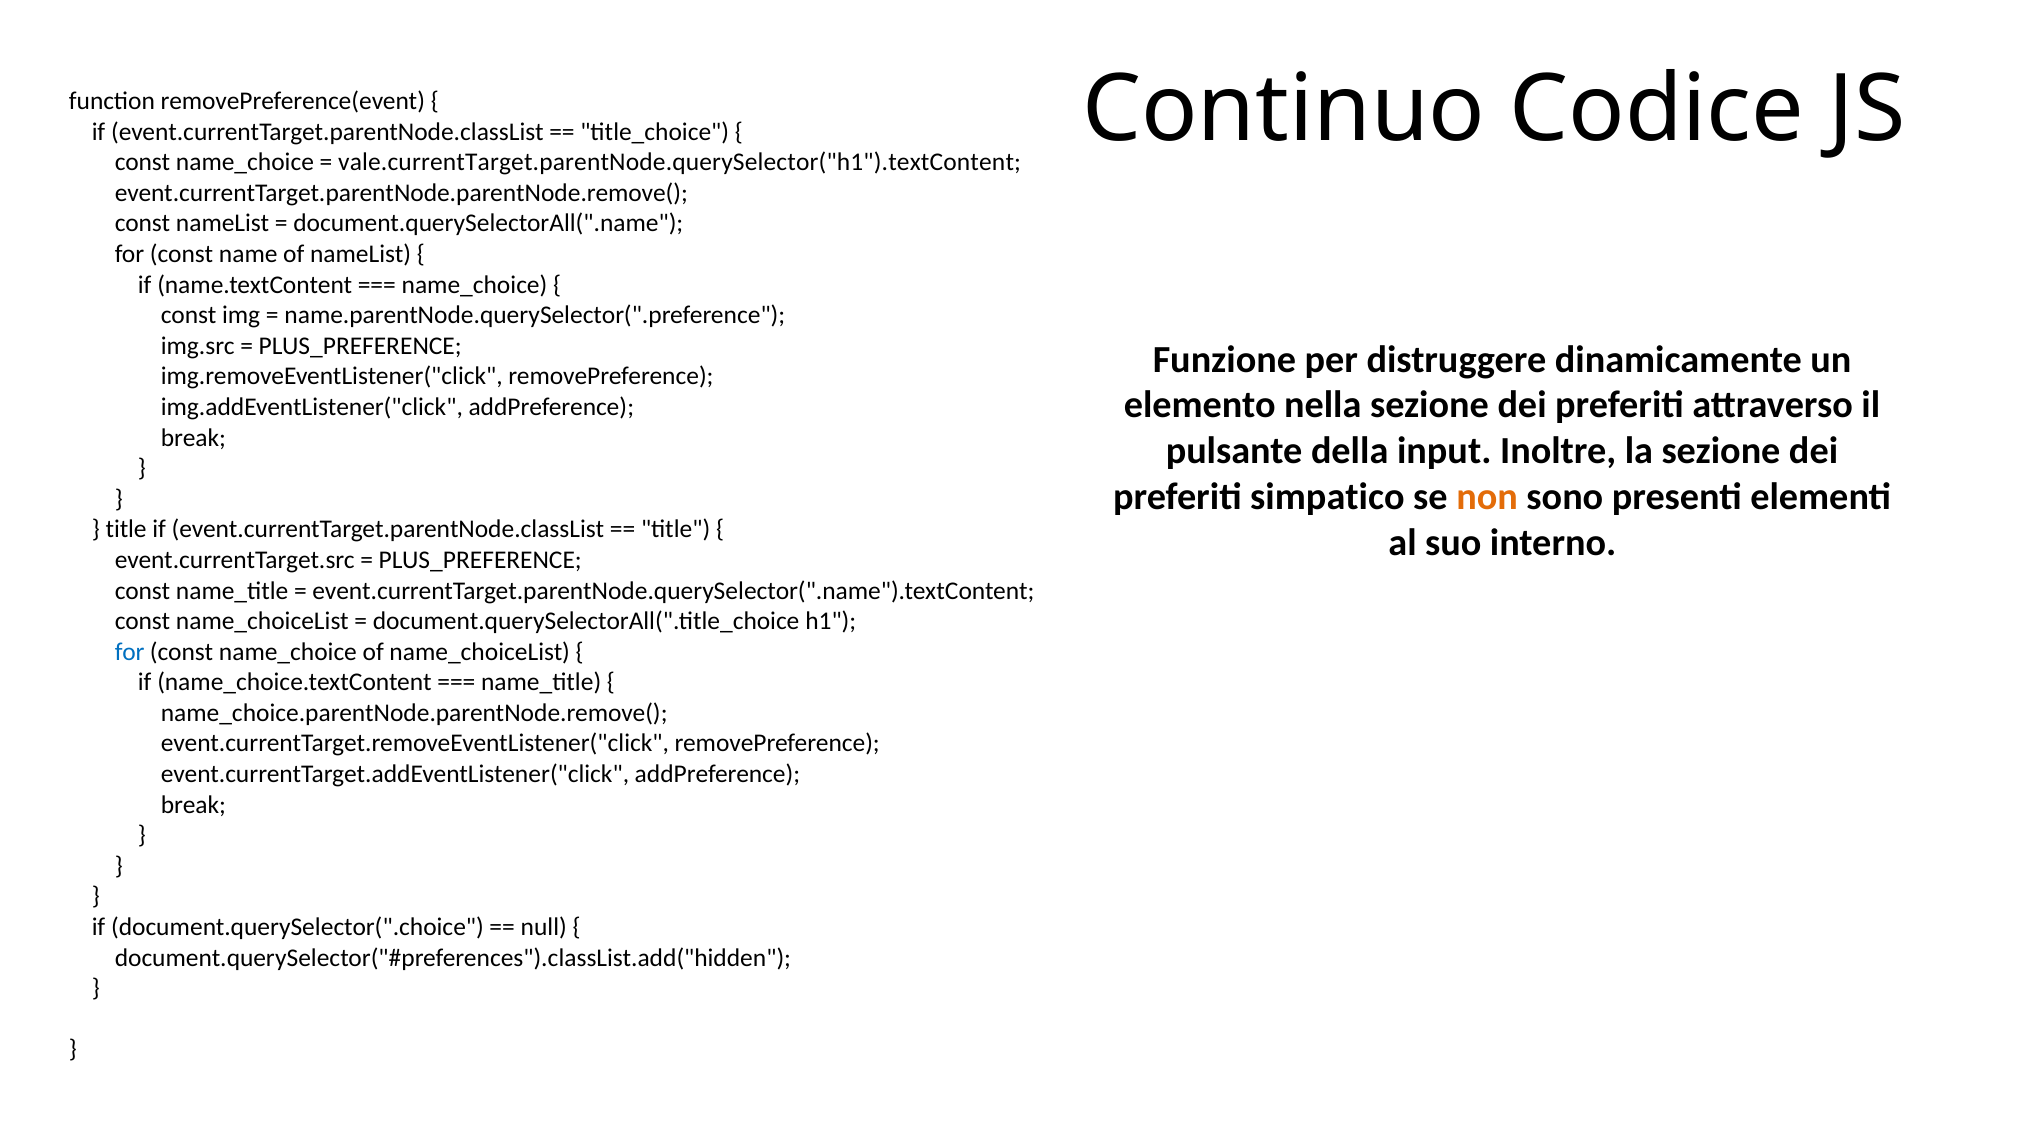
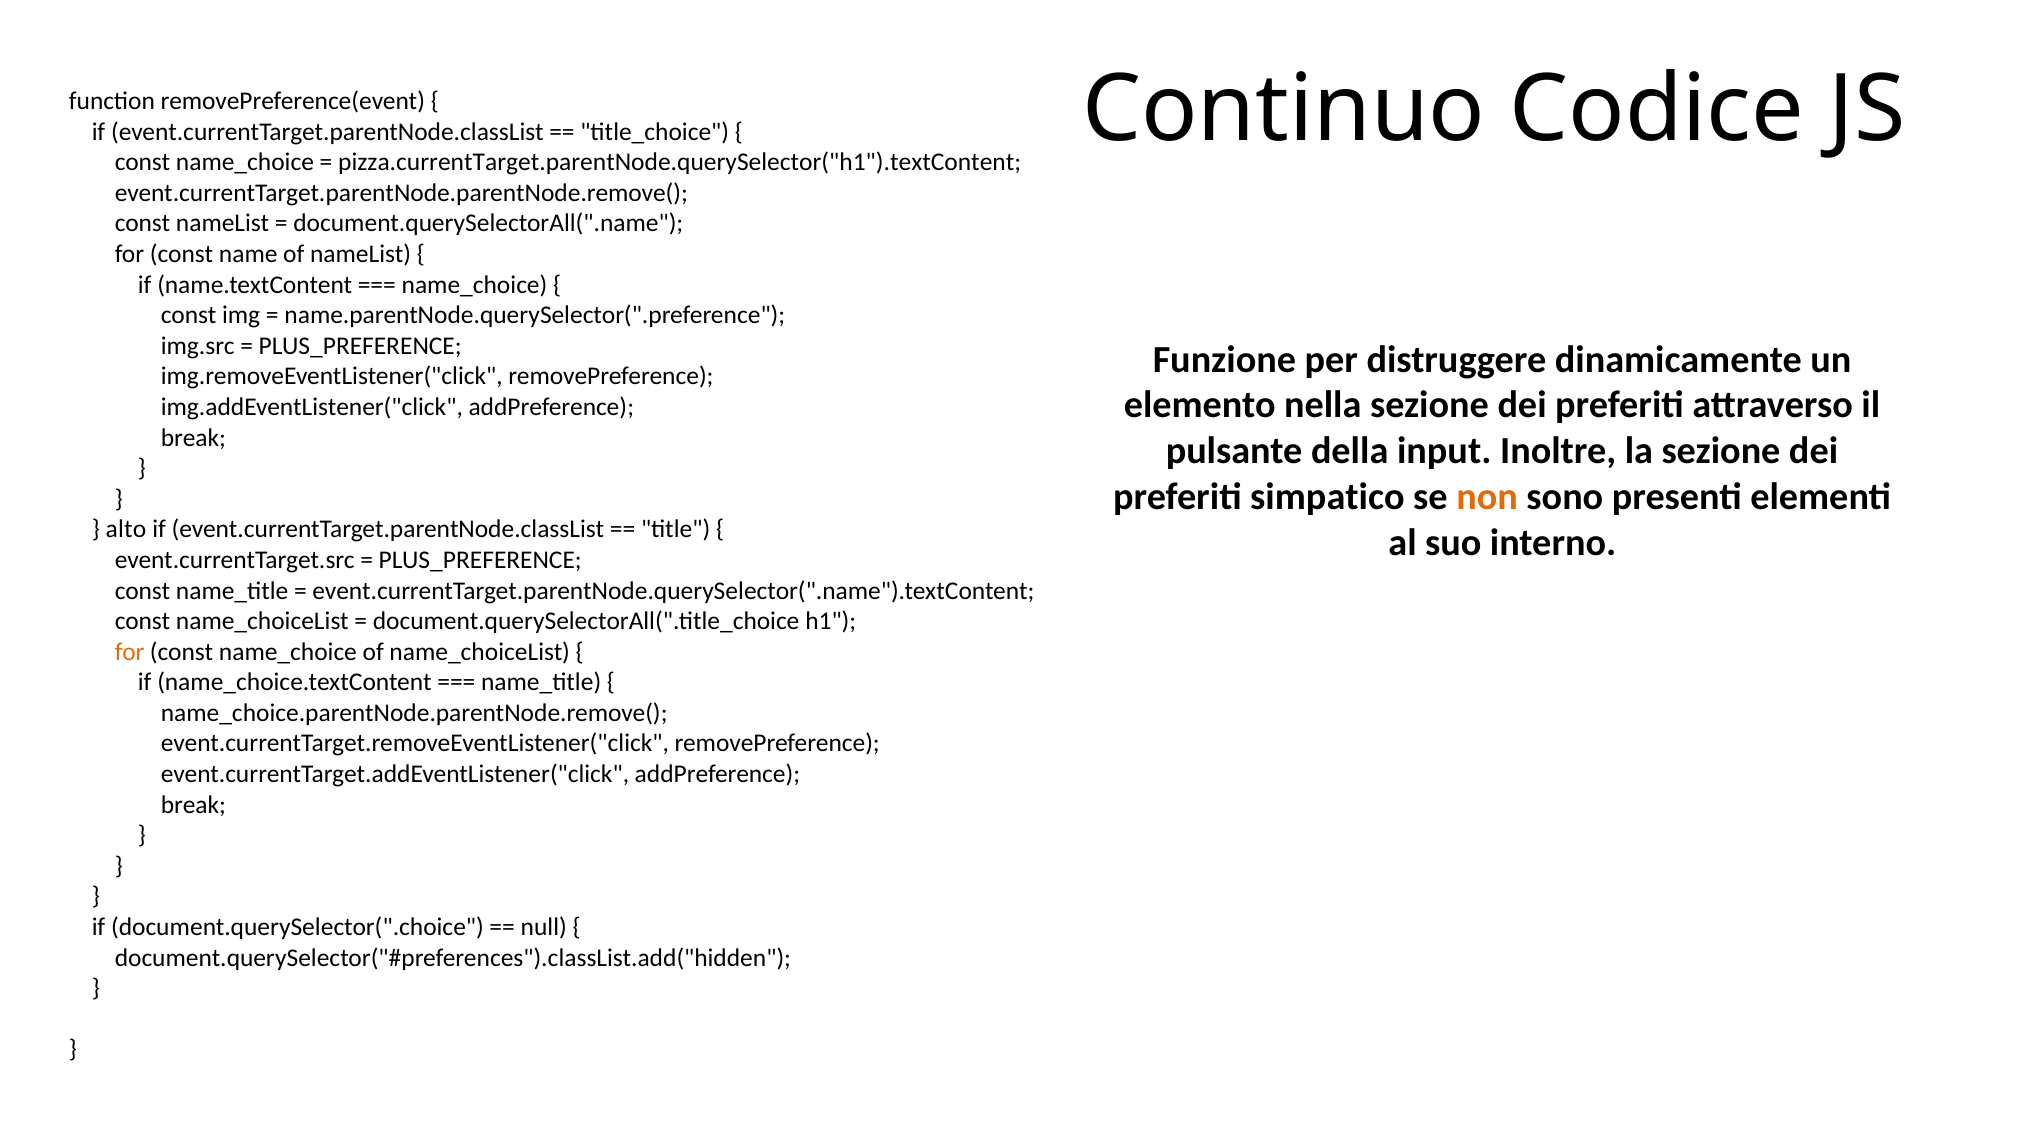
vale.currentTarget.parentNode.querySelector("h1").textContent: vale.currentTarget.parentNode.querySelector("h1").textContent -> pizza.currentTarget.parentNode.querySelector("h1").textContent
title at (126, 529): title -> alto
for at (130, 652) colour: blue -> orange
